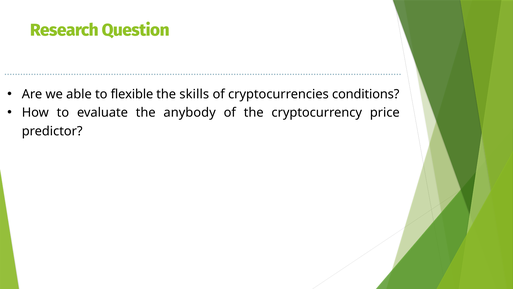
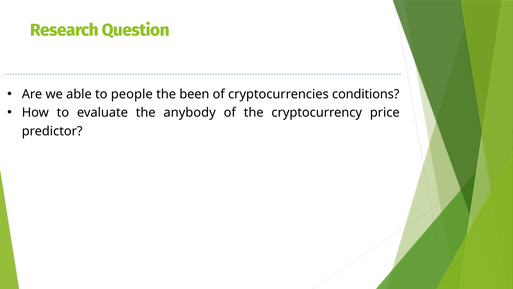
flexible: flexible -> people
skills: skills -> been
